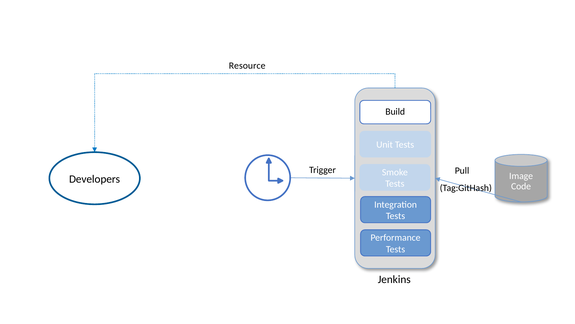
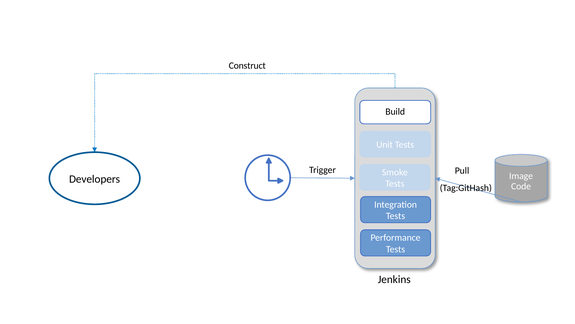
Resource: Resource -> Construct
